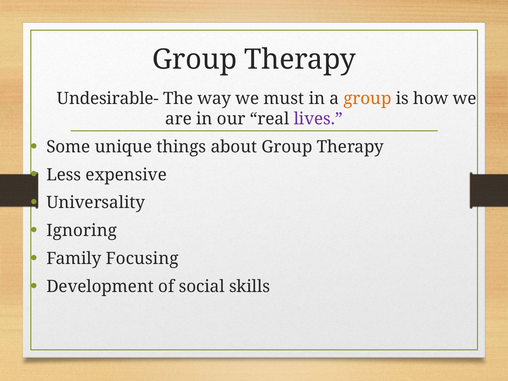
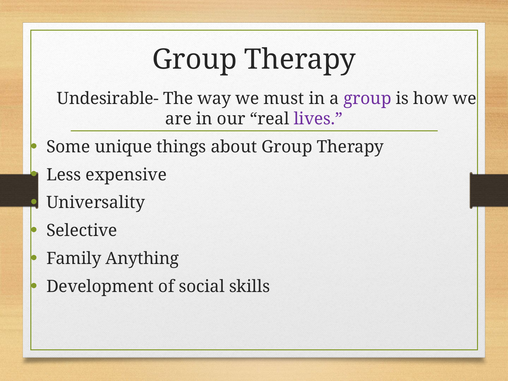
group at (367, 99) colour: orange -> purple
Ignoring: Ignoring -> Selective
Focusing: Focusing -> Anything
